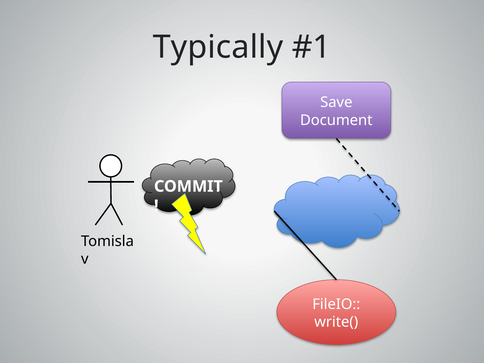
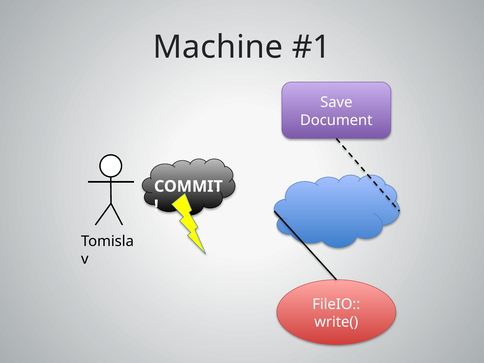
Typically: Typically -> Machine
